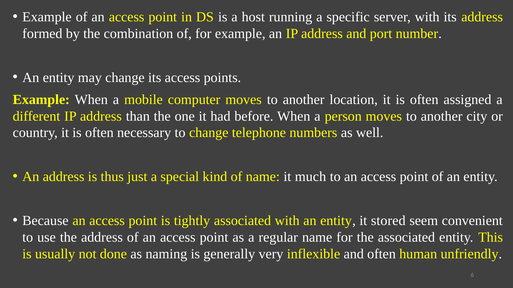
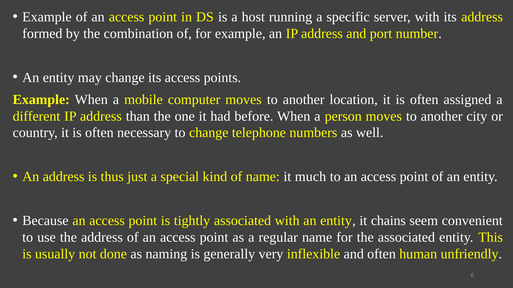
stored: stored -> chains
